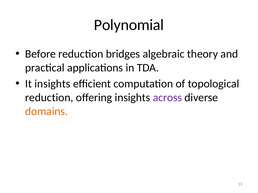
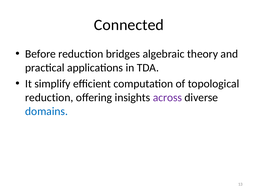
Polynomial: Polynomial -> Connected
It insights: insights -> simplify
domains colour: orange -> blue
